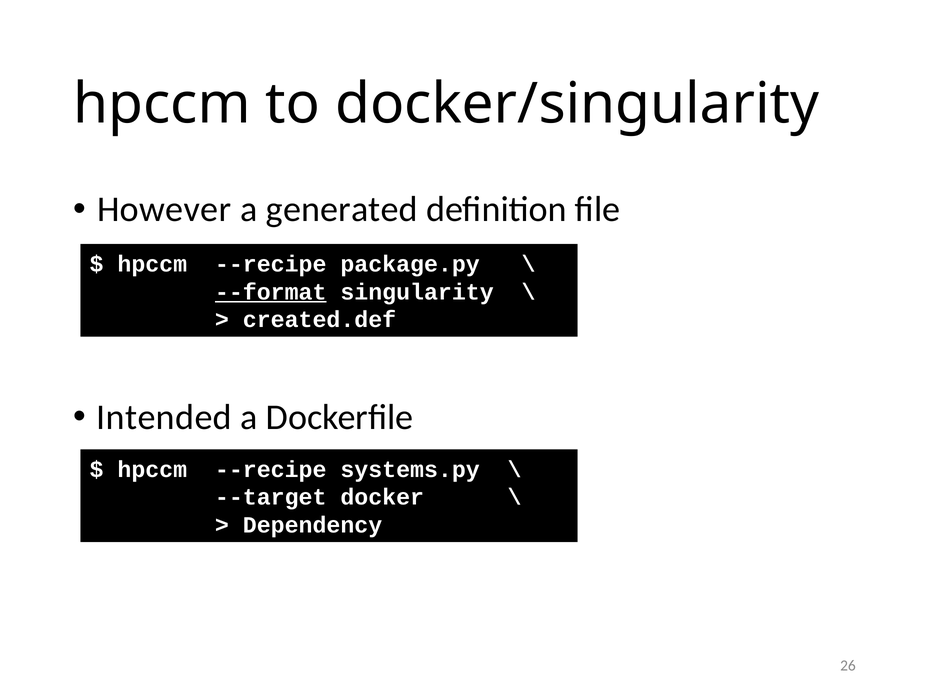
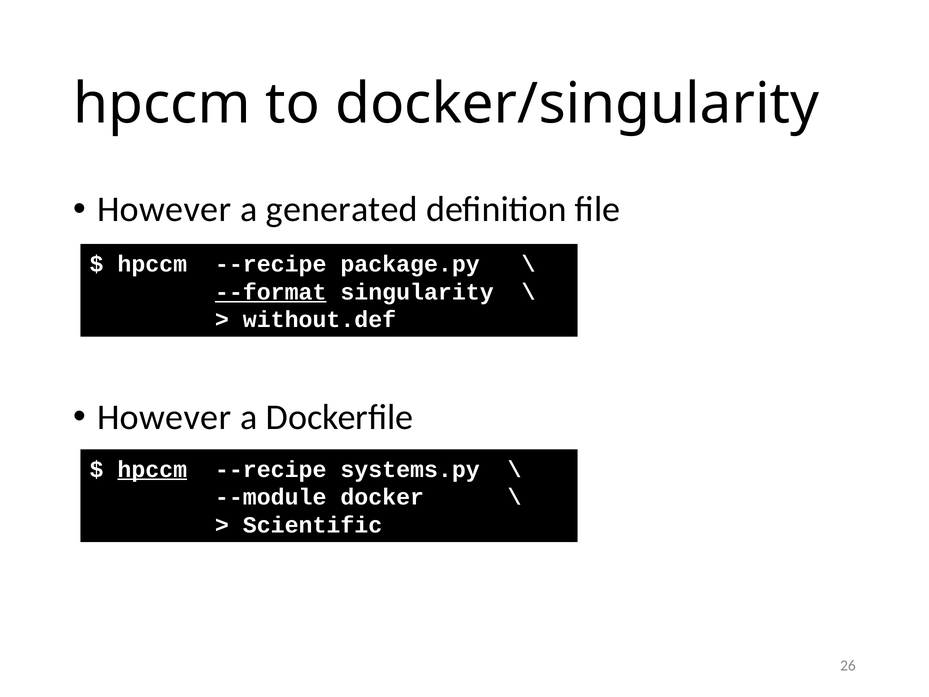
created.def: created.def -> without.def
Intended at (164, 417): Intended -> However
hpccm at (152, 469) underline: none -> present
--target: --target -> --module
Dependency: Dependency -> Scientific
